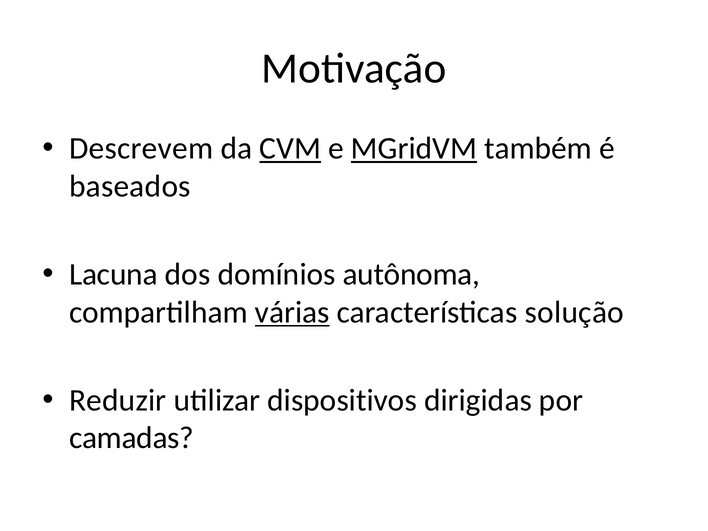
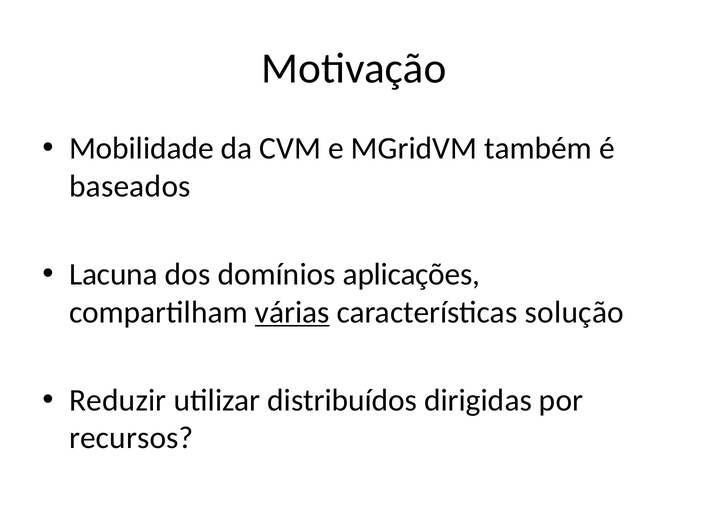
Descrevem: Descrevem -> Mobilidade
CVM underline: present -> none
MGridVM underline: present -> none
autônoma: autônoma -> aplicações
dispositivos: dispositivos -> distribuídos
camadas: camadas -> recursos
